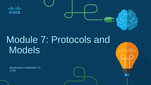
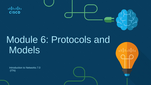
7: 7 -> 6
